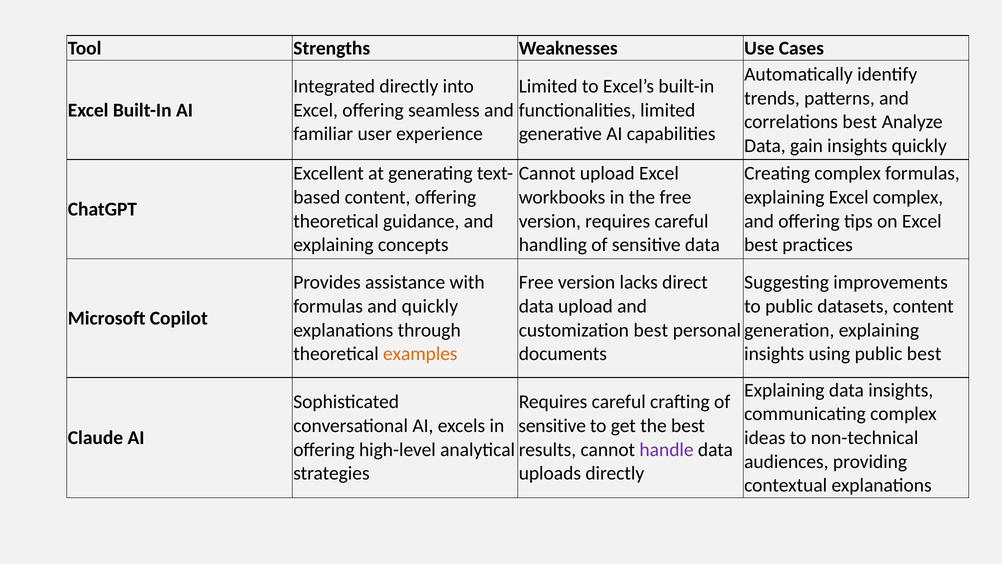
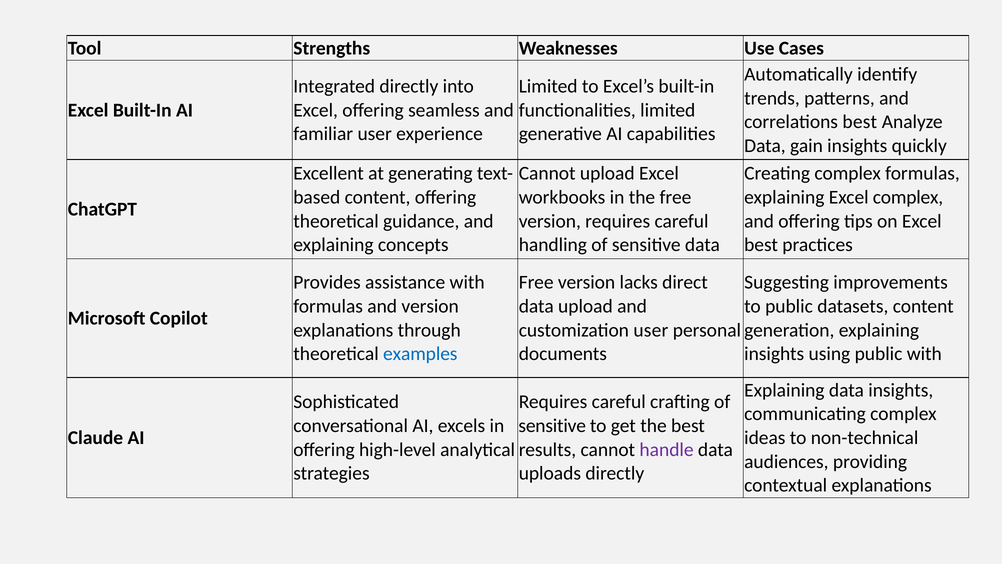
and quickly: quickly -> version
customization best: best -> user
examples colour: orange -> blue
public best: best -> with
